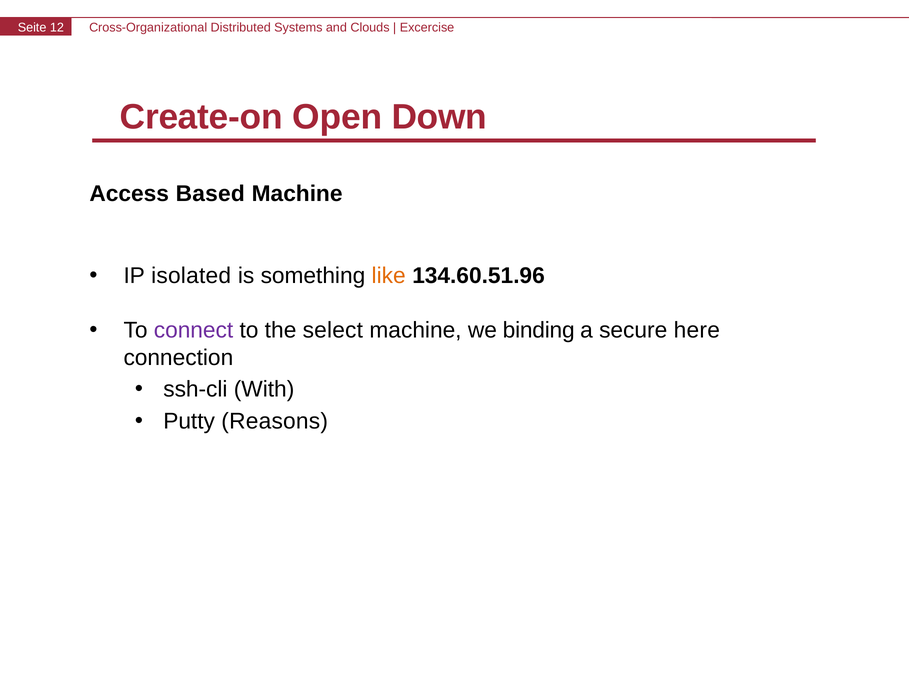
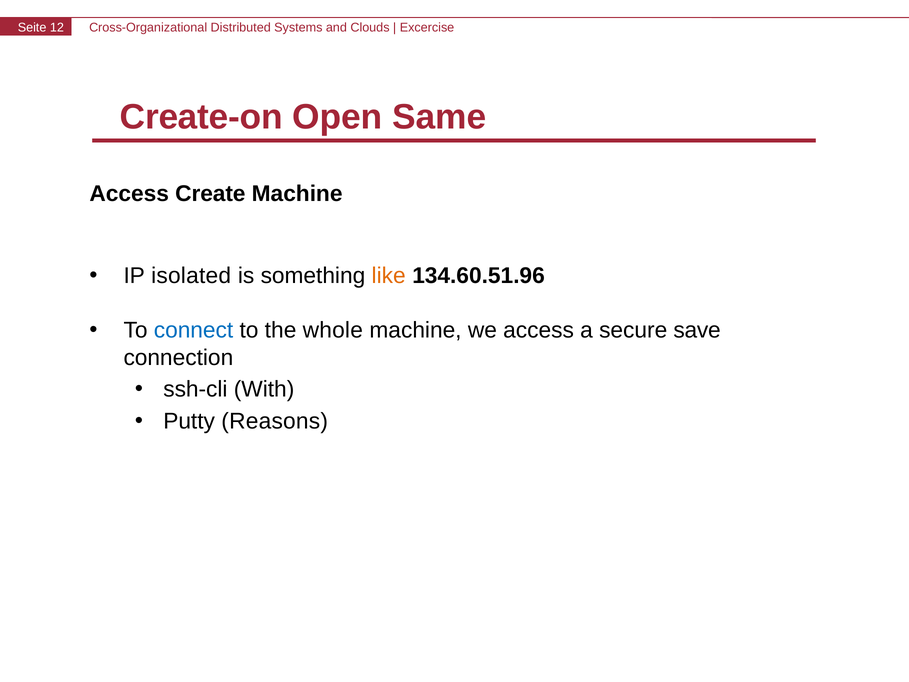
Down: Down -> Same
Based: Based -> Create
connect colour: purple -> blue
select: select -> whole
we binding: binding -> access
here: here -> save
